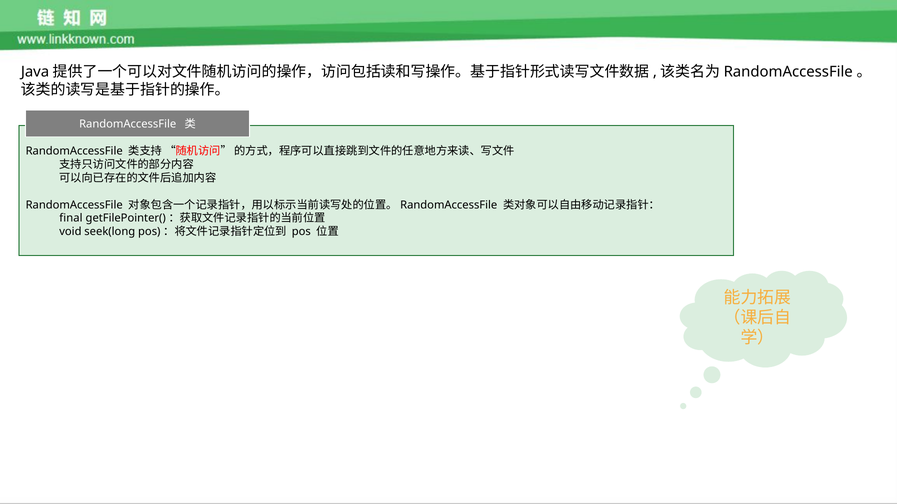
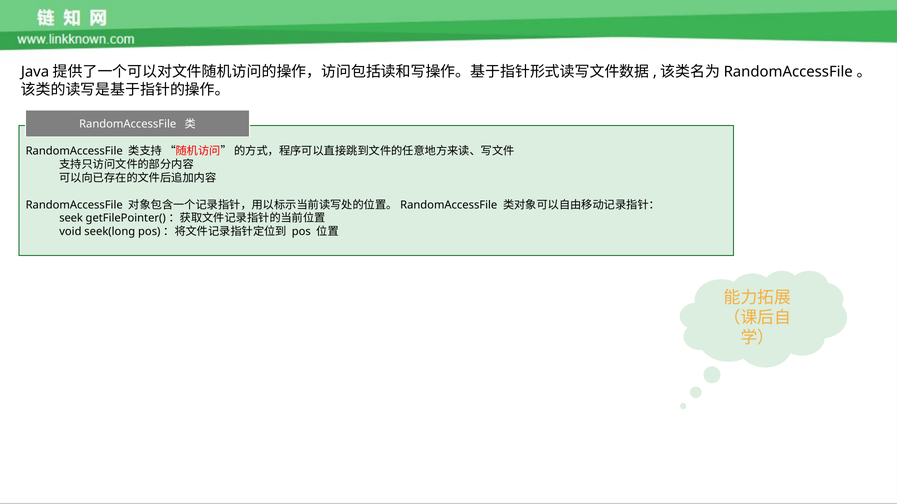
final: final -> seek
